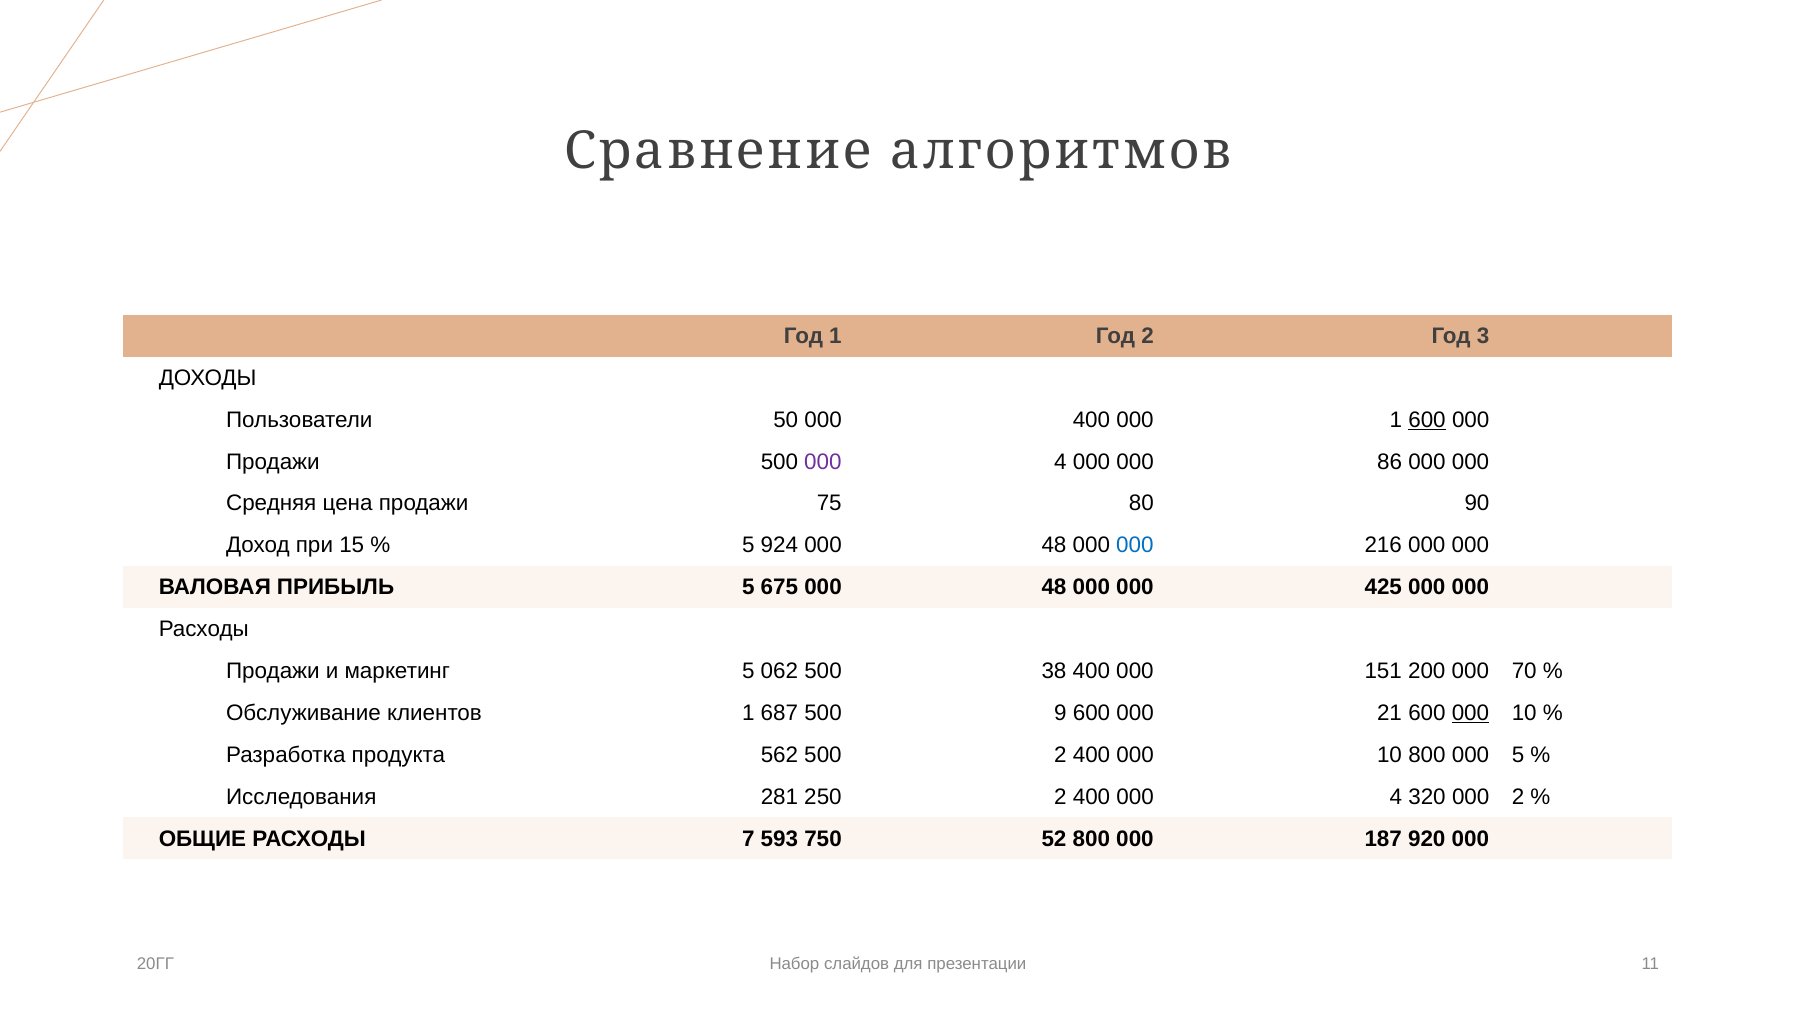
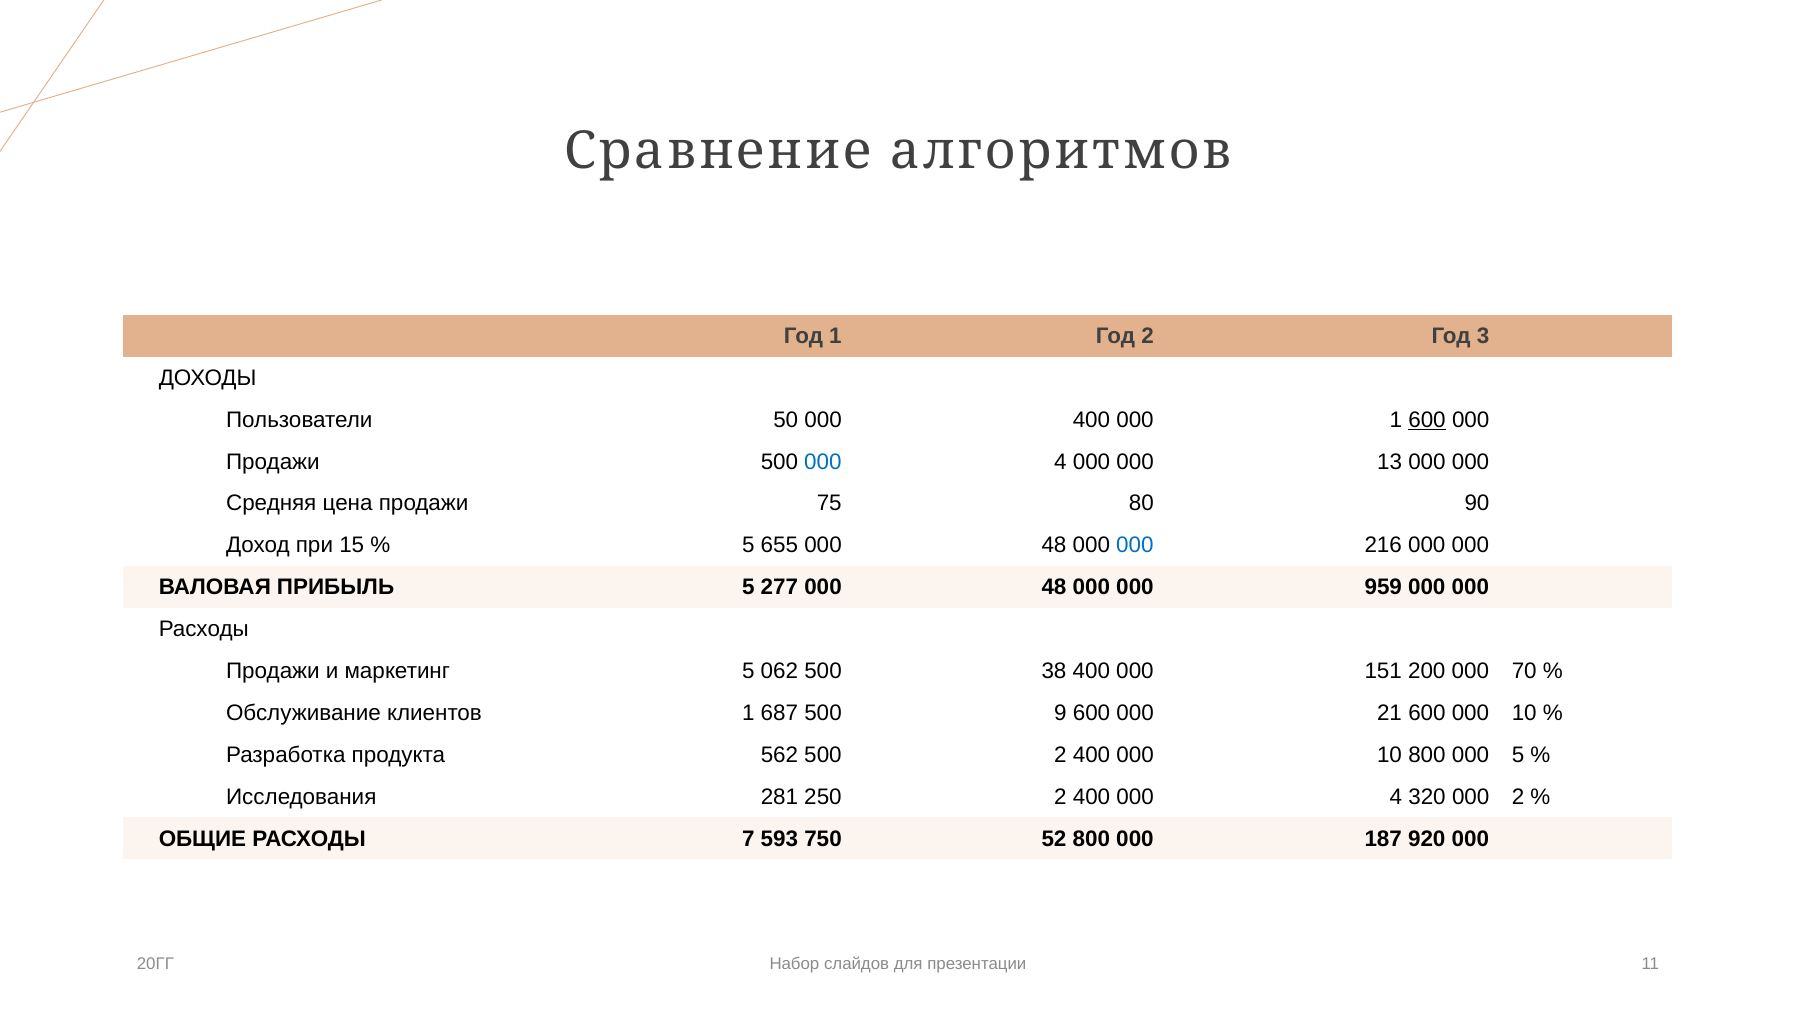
000 at (823, 462) colour: purple -> blue
86: 86 -> 13
924: 924 -> 655
675: 675 -> 277
425: 425 -> 959
000 at (1470, 713) underline: present -> none
